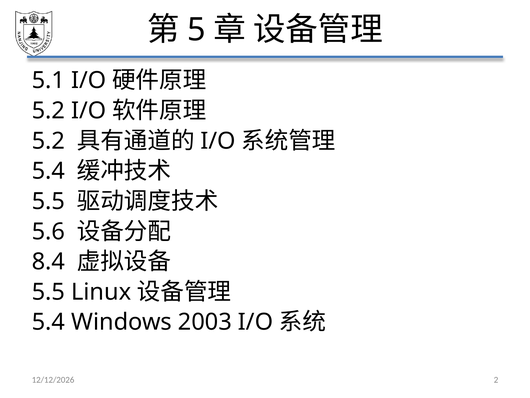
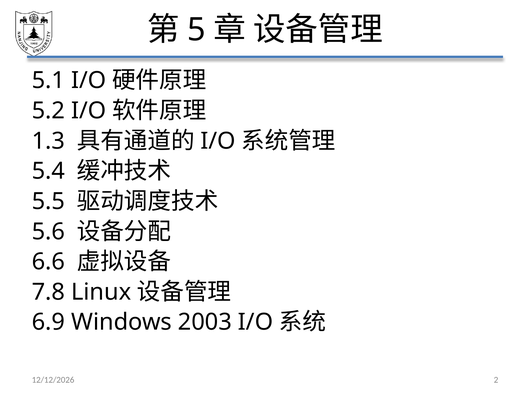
5.2 at (48, 141): 5.2 -> 1.3
8.4: 8.4 -> 6.6
5.5 at (48, 292): 5.5 -> 7.8
5.4 at (48, 322): 5.4 -> 6.9
